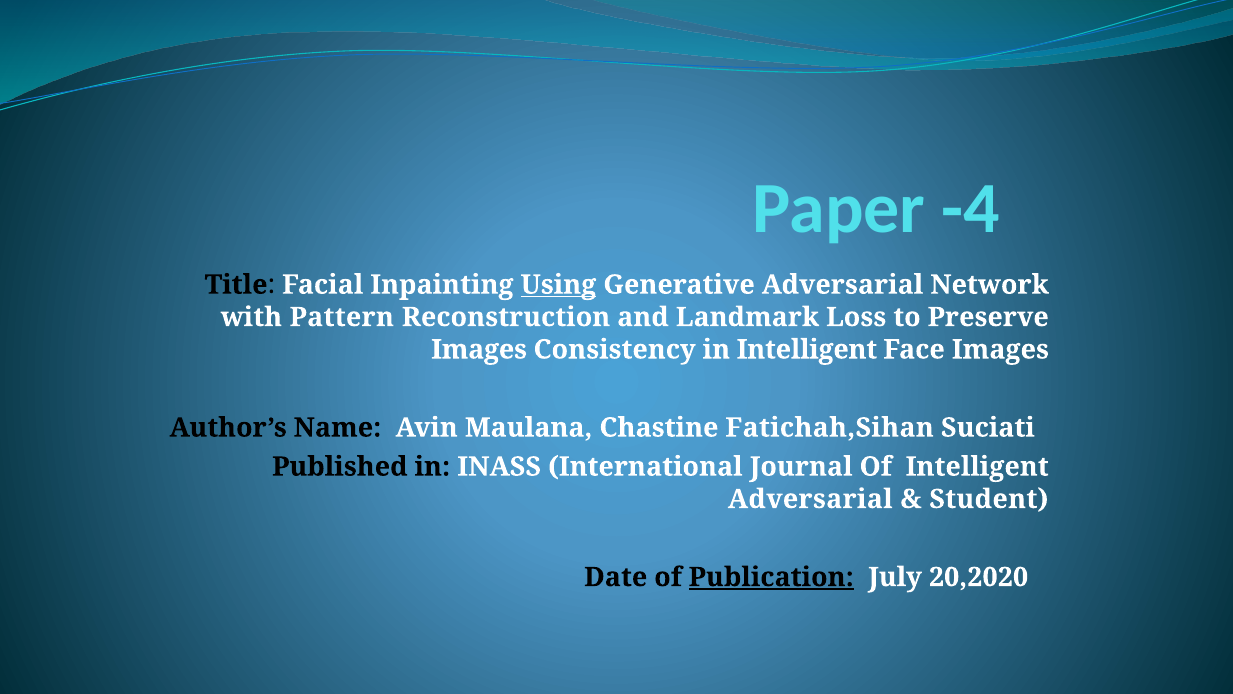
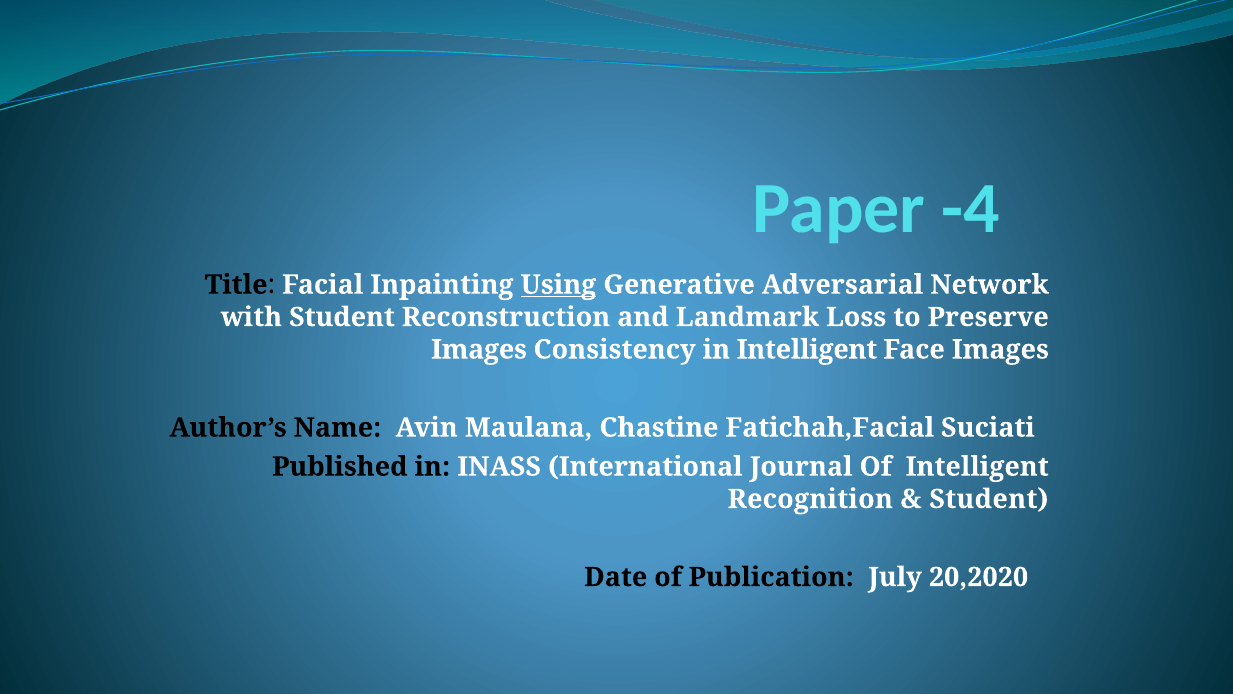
with Pattern: Pattern -> Student
Fatichah,Sihan: Fatichah,Sihan -> Fatichah,Facial
Adversarial at (810, 499): Adversarial -> Recognition
Publication underline: present -> none
